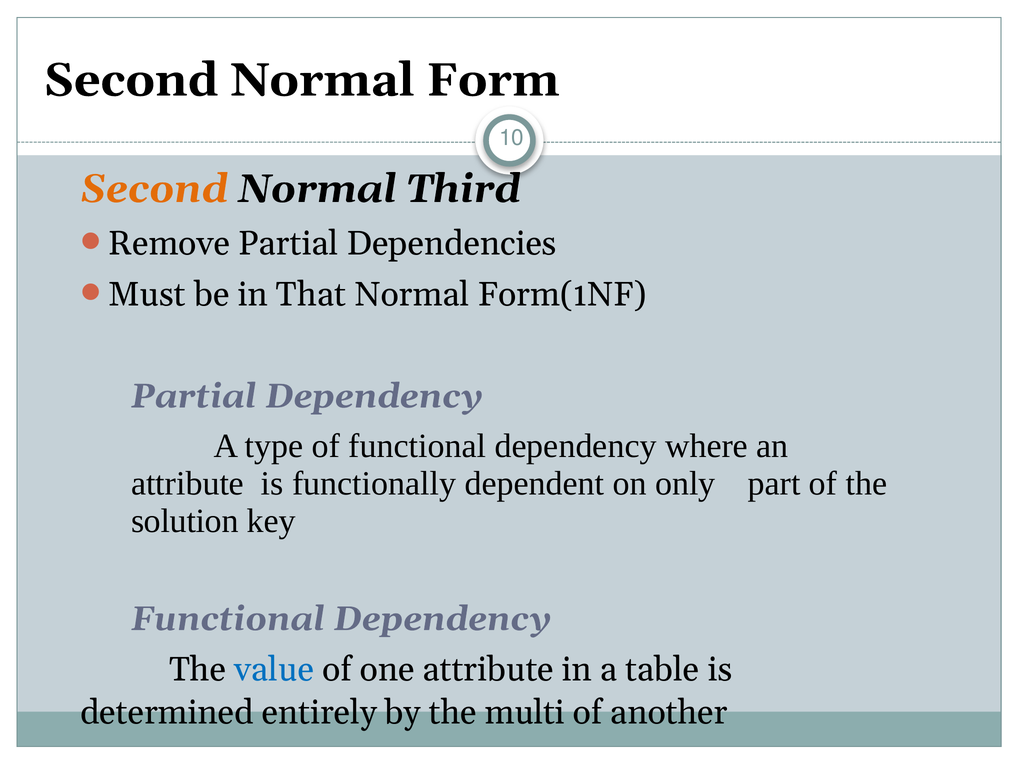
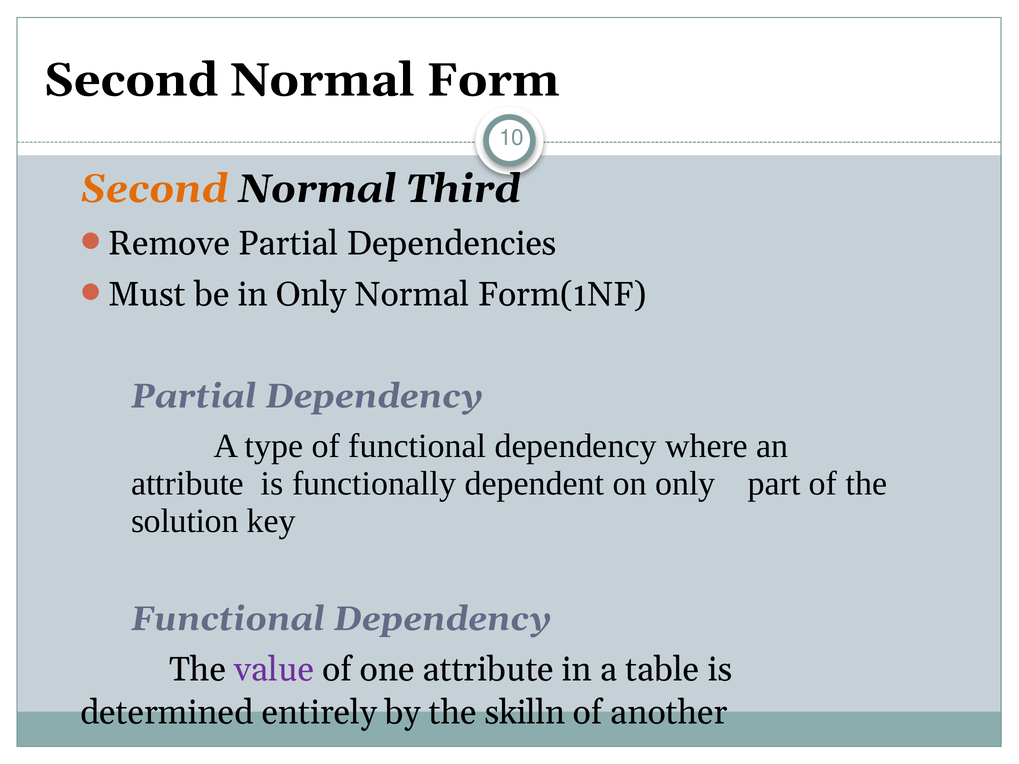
in That: That -> Only
value colour: blue -> purple
multi: multi -> skilln
